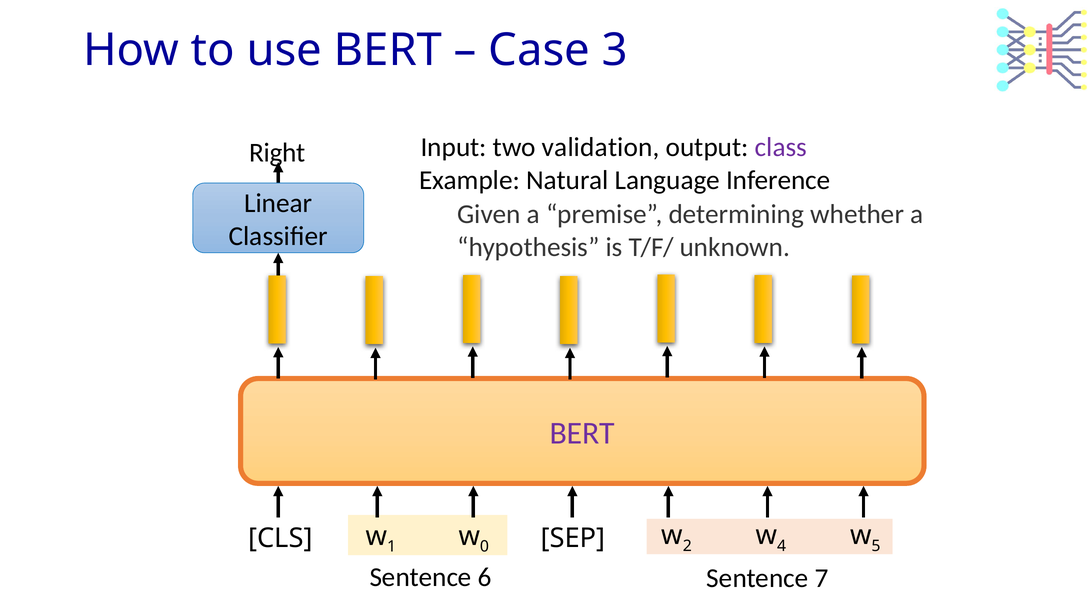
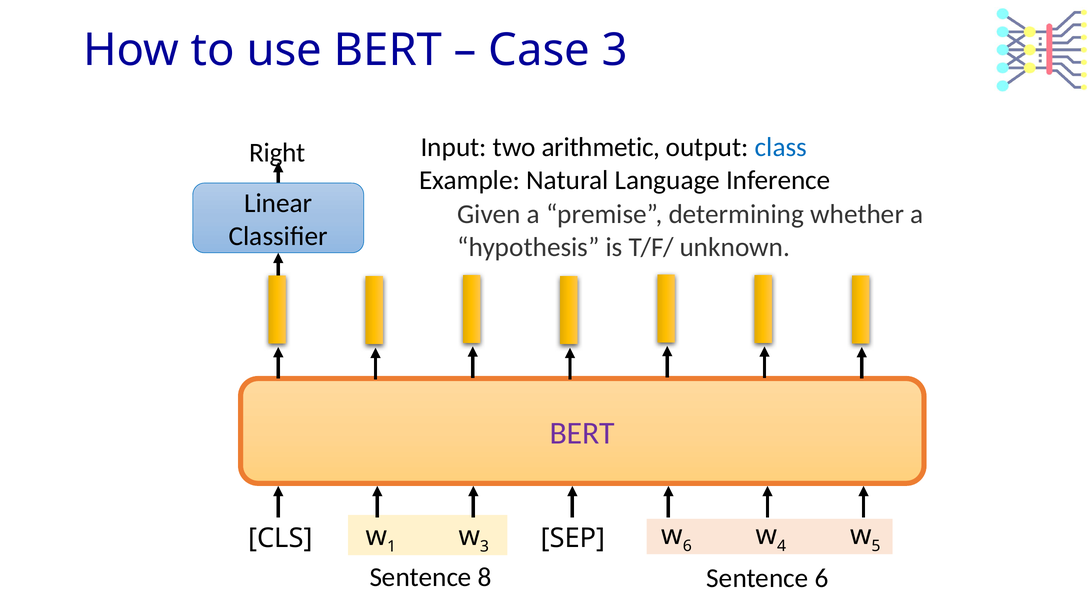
validation: validation -> arithmetic
class colour: purple -> blue
2 at (687, 546): 2 -> 6
0 at (484, 547): 0 -> 3
6: 6 -> 8
Sentence 7: 7 -> 6
